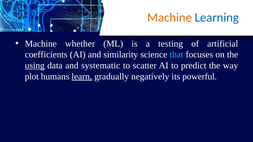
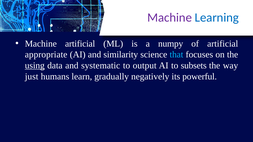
Machine at (170, 18) colour: orange -> purple
Machine whether: whether -> artificial
testing: testing -> numpy
coefficients: coefficients -> appropriate
scatter: scatter -> output
predict: predict -> subsets
plot: plot -> just
learn underline: present -> none
